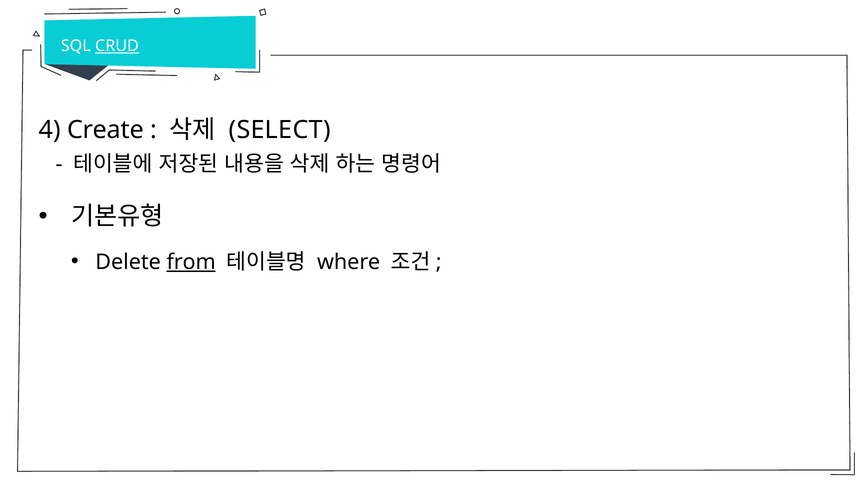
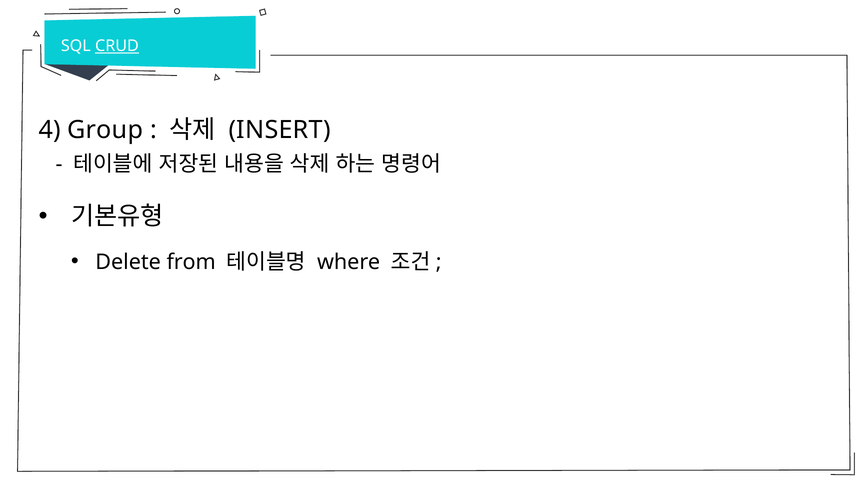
Create: Create -> Group
SELECT: SELECT -> INSERT
from underline: present -> none
